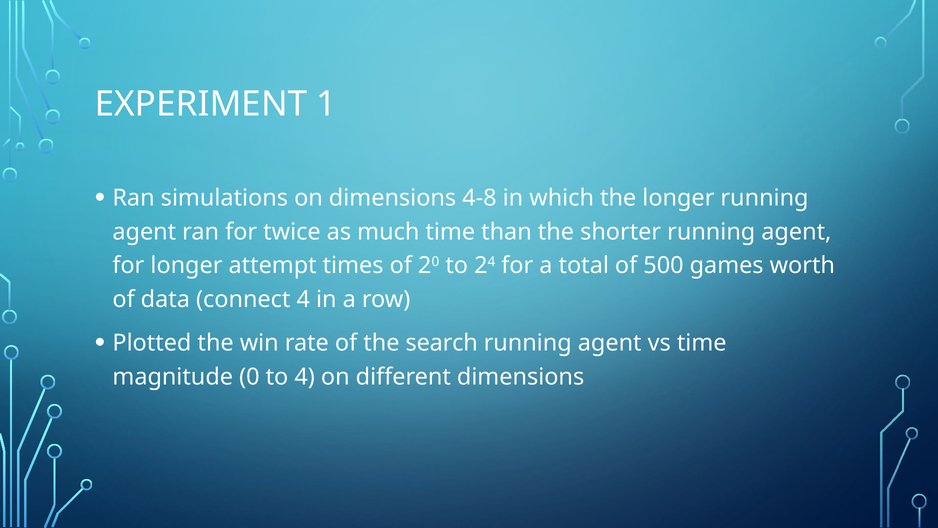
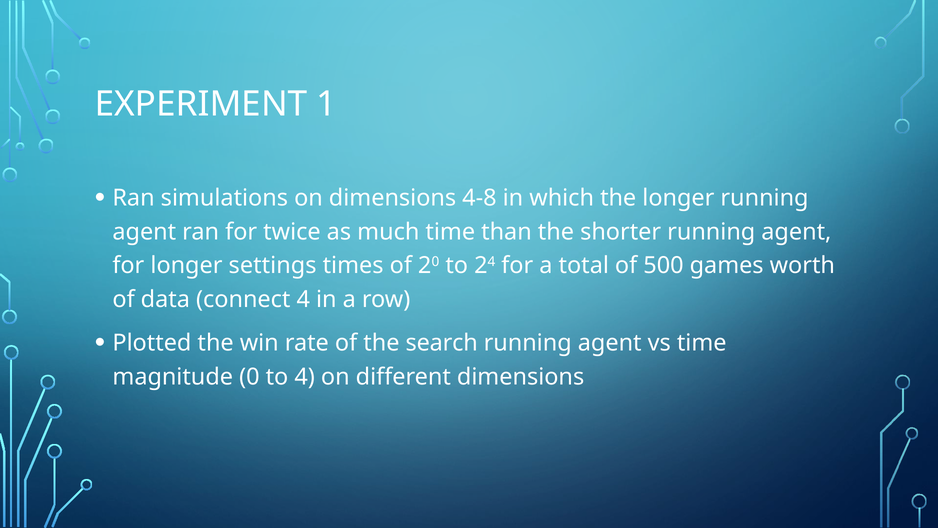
attempt: attempt -> settings
